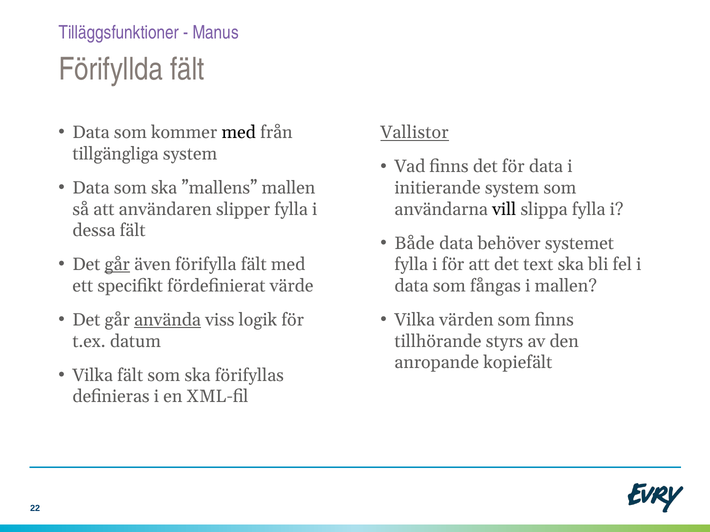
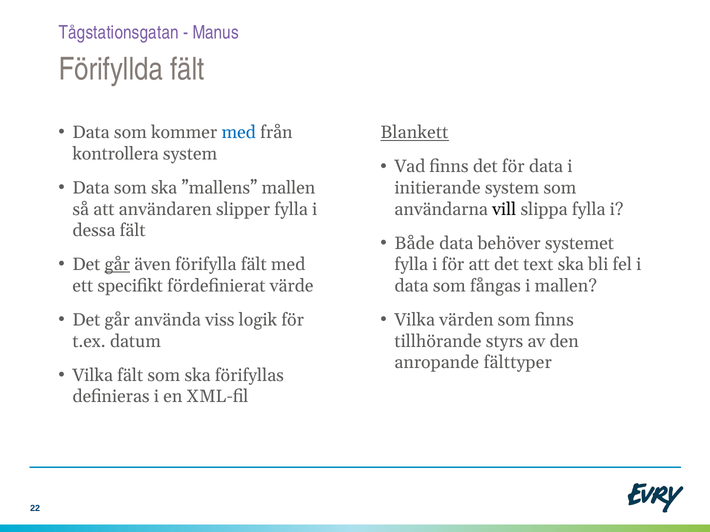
Tilläggsfunktioner: Tilläggsfunktioner -> Tågstationsgatan
med at (239, 133) colour: black -> blue
Vallistor: Vallistor -> Blankett
tillgängliga: tillgängliga -> kontrollera
använda underline: present -> none
kopiefält: kopiefält -> fälttyper
